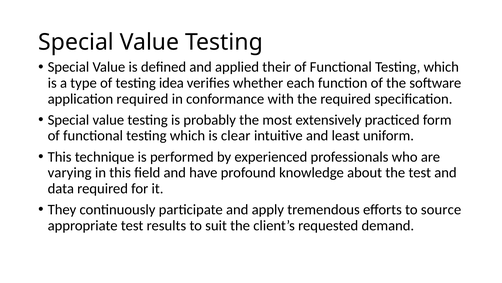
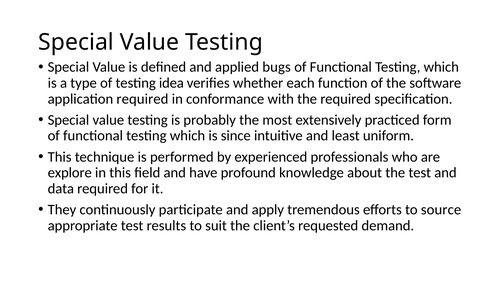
their: their -> bugs
clear: clear -> since
varying: varying -> explore
